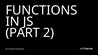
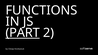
PART underline: none -> present
